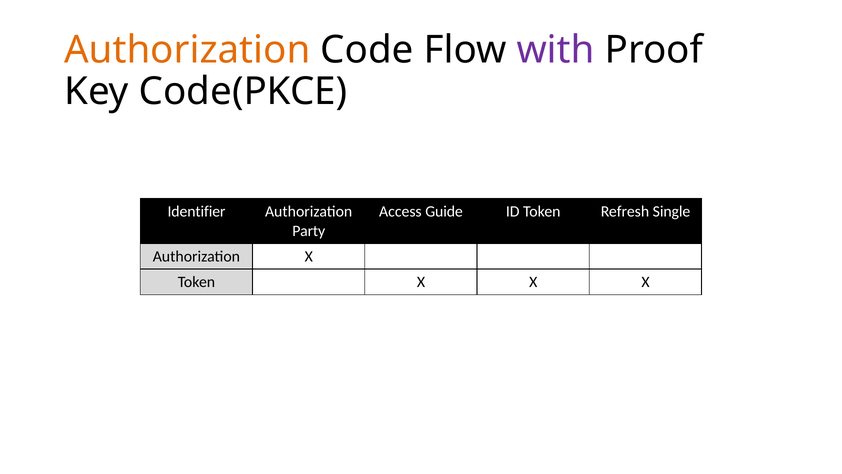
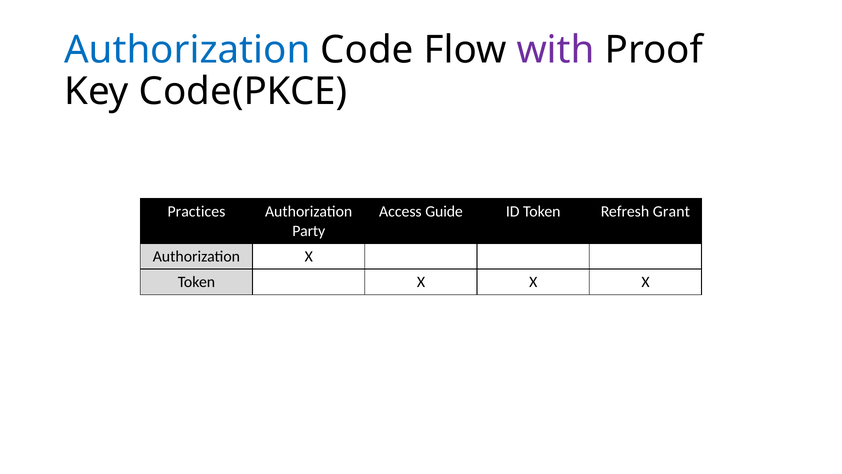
Authorization at (187, 50) colour: orange -> blue
Identifier: Identifier -> Practices
Single: Single -> Grant
